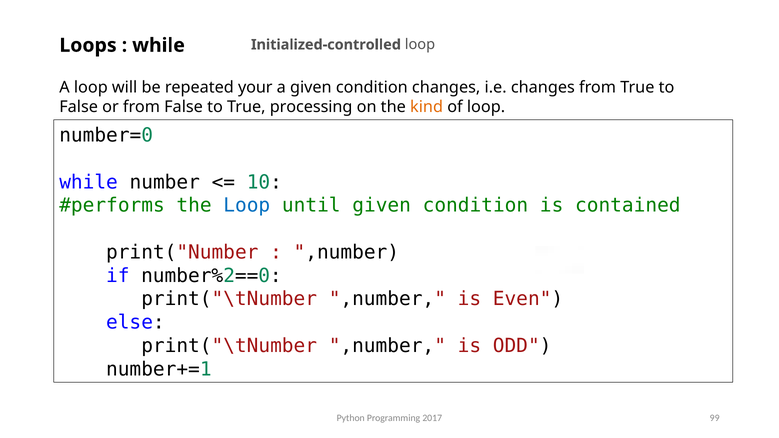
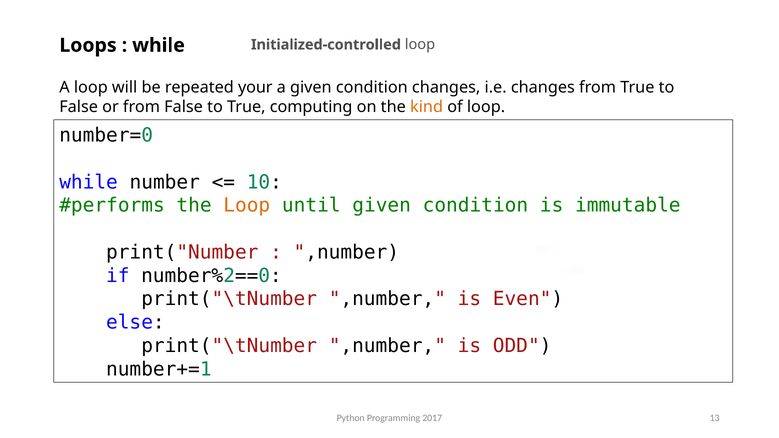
processing: processing -> computing
Loop at (247, 206) colour: blue -> orange
contained: contained -> immutable
99: 99 -> 13
